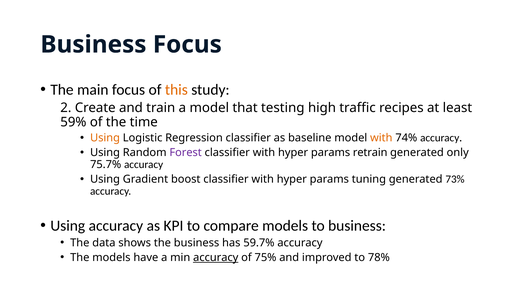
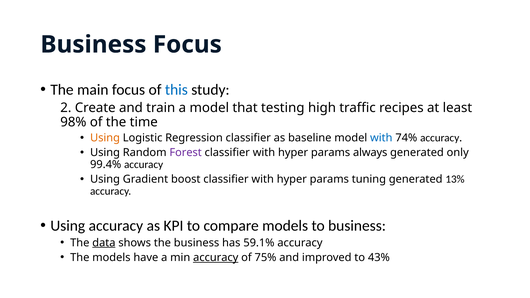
this colour: orange -> blue
59%: 59% -> 98%
with at (381, 138) colour: orange -> blue
retrain: retrain -> always
75.7%: 75.7% -> 99.4%
73%: 73% -> 13%
data underline: none -> present
59.7%: 59.7% -> 59.1%
78%: 78% -> 43%
